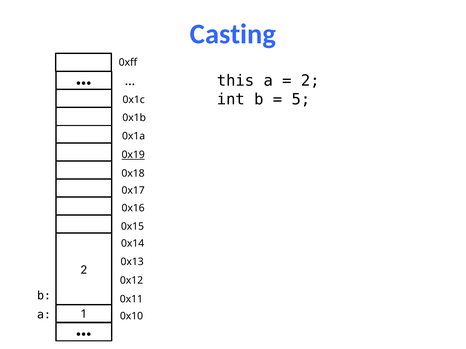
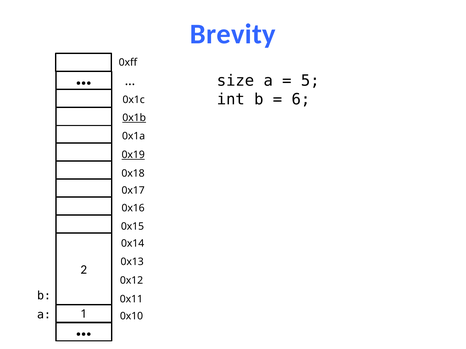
Casting: Casting -> Brevity
this: this -> size
2 at (310, 81): 2 -> 5
5: 5 -> 6
0x1b underline: none -> present
